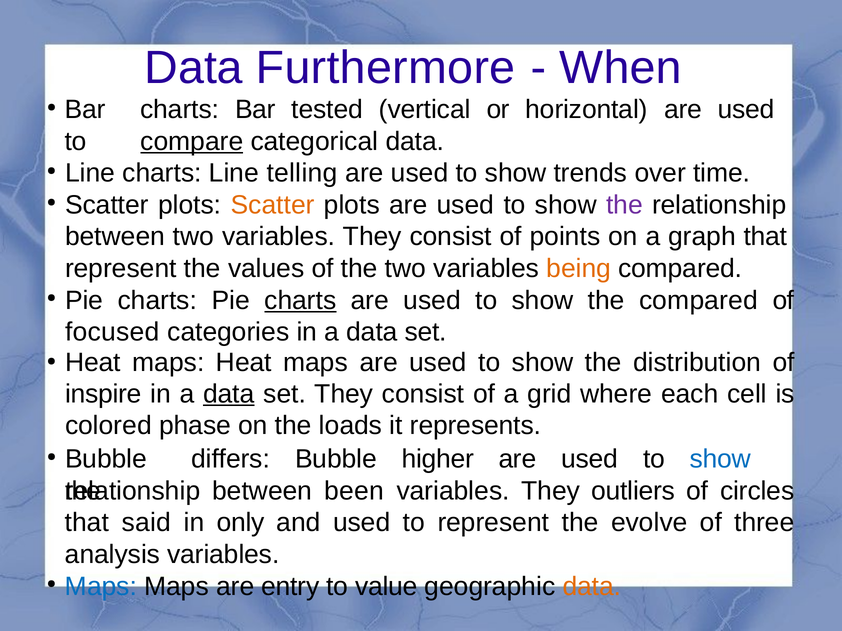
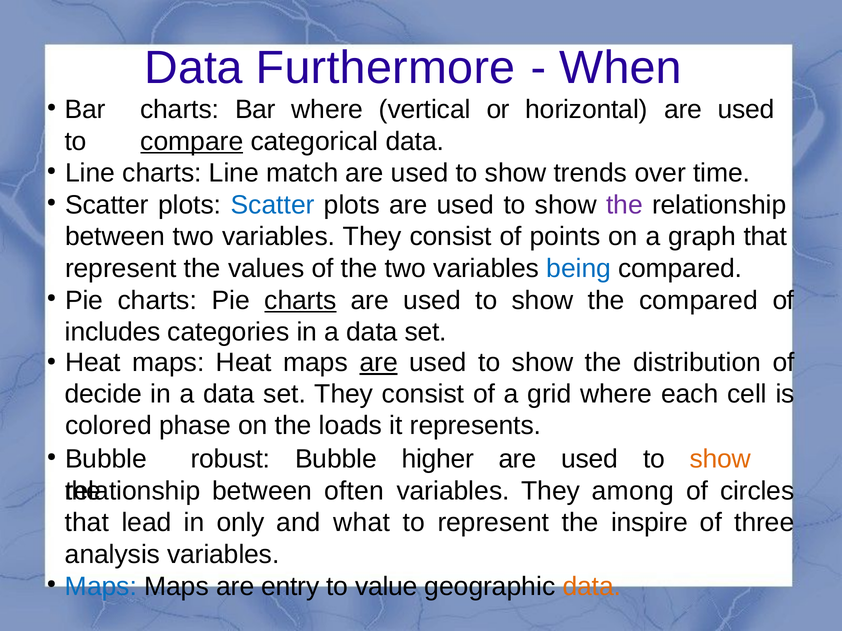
Bar tested: tested -> where
telling: telling -> match
Scatter at (273, 205) colour: orange -> blue
being colour: orange -> blue
focused: focused -> includes
are at (379, 363) underline: none -> present
inspire: inspire -> decide
data at (229, 394) underline: present -> none
differs: differs -> robust
show at (720, 460) colour: blue -> orange
been: been -> often
outliers: outliers -> among
said: said -> lead
and used: used -> what
evolve: evolve -> inspire
